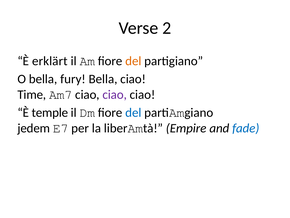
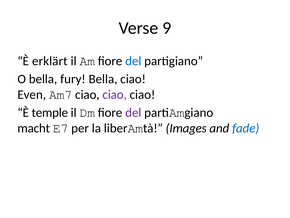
2: 2 -> 9
del at (133, 61) colour: orange -> blue
Time: Time -> Even
del at (133, 112) colour: blue -> purple
jedem: jedem -> macht
Empire: Empire -> Images
